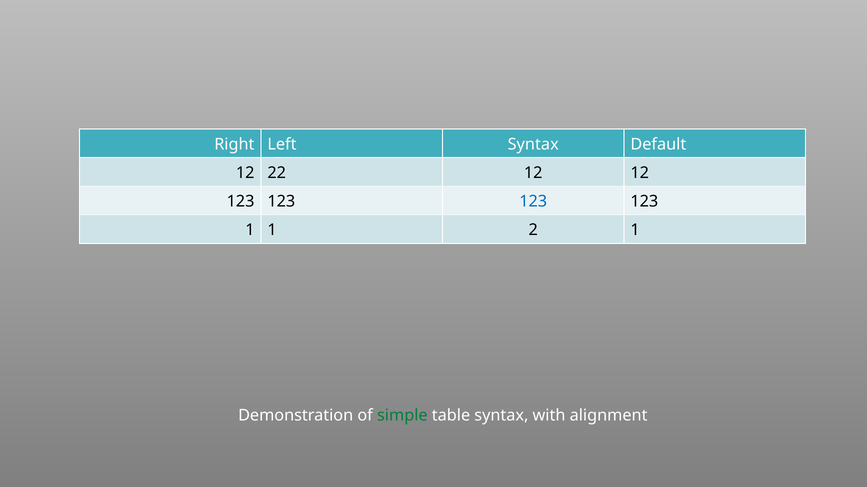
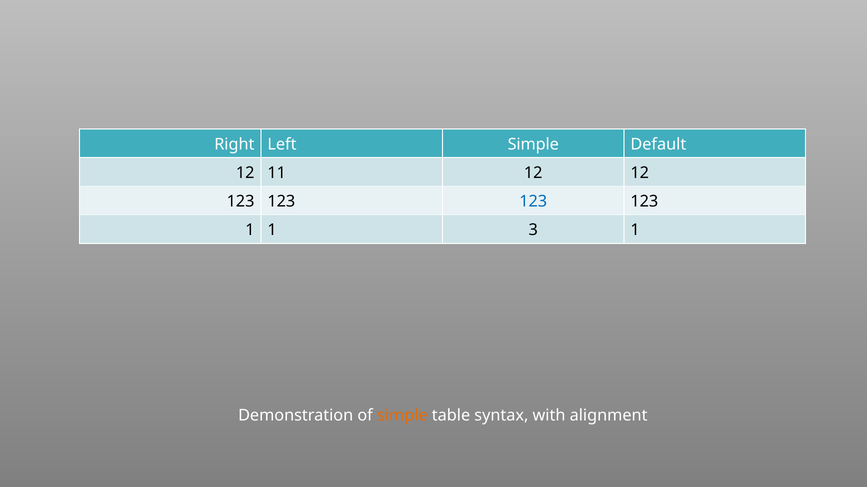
Left Syntax: Syntax -> Simple
22: 22 -> 11
2: 2 -> 3
simple at (402, 416) colour: green -> orange
